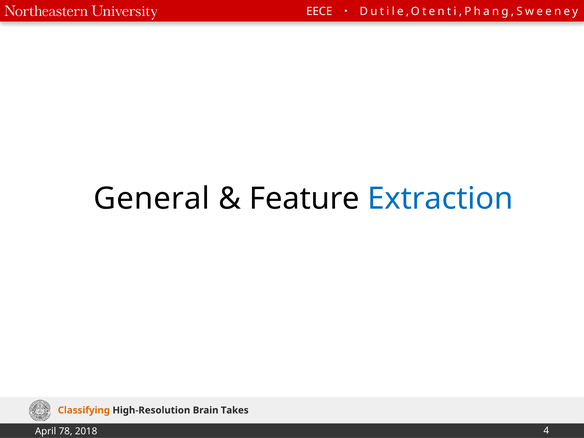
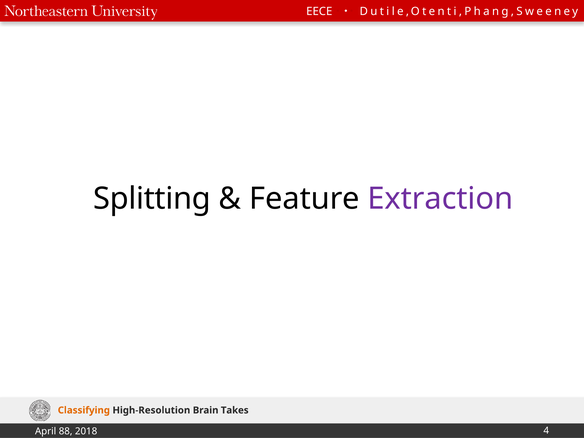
General: General -> Splitting
Extraction colour: blue -> purple
78: 78 -> 88
